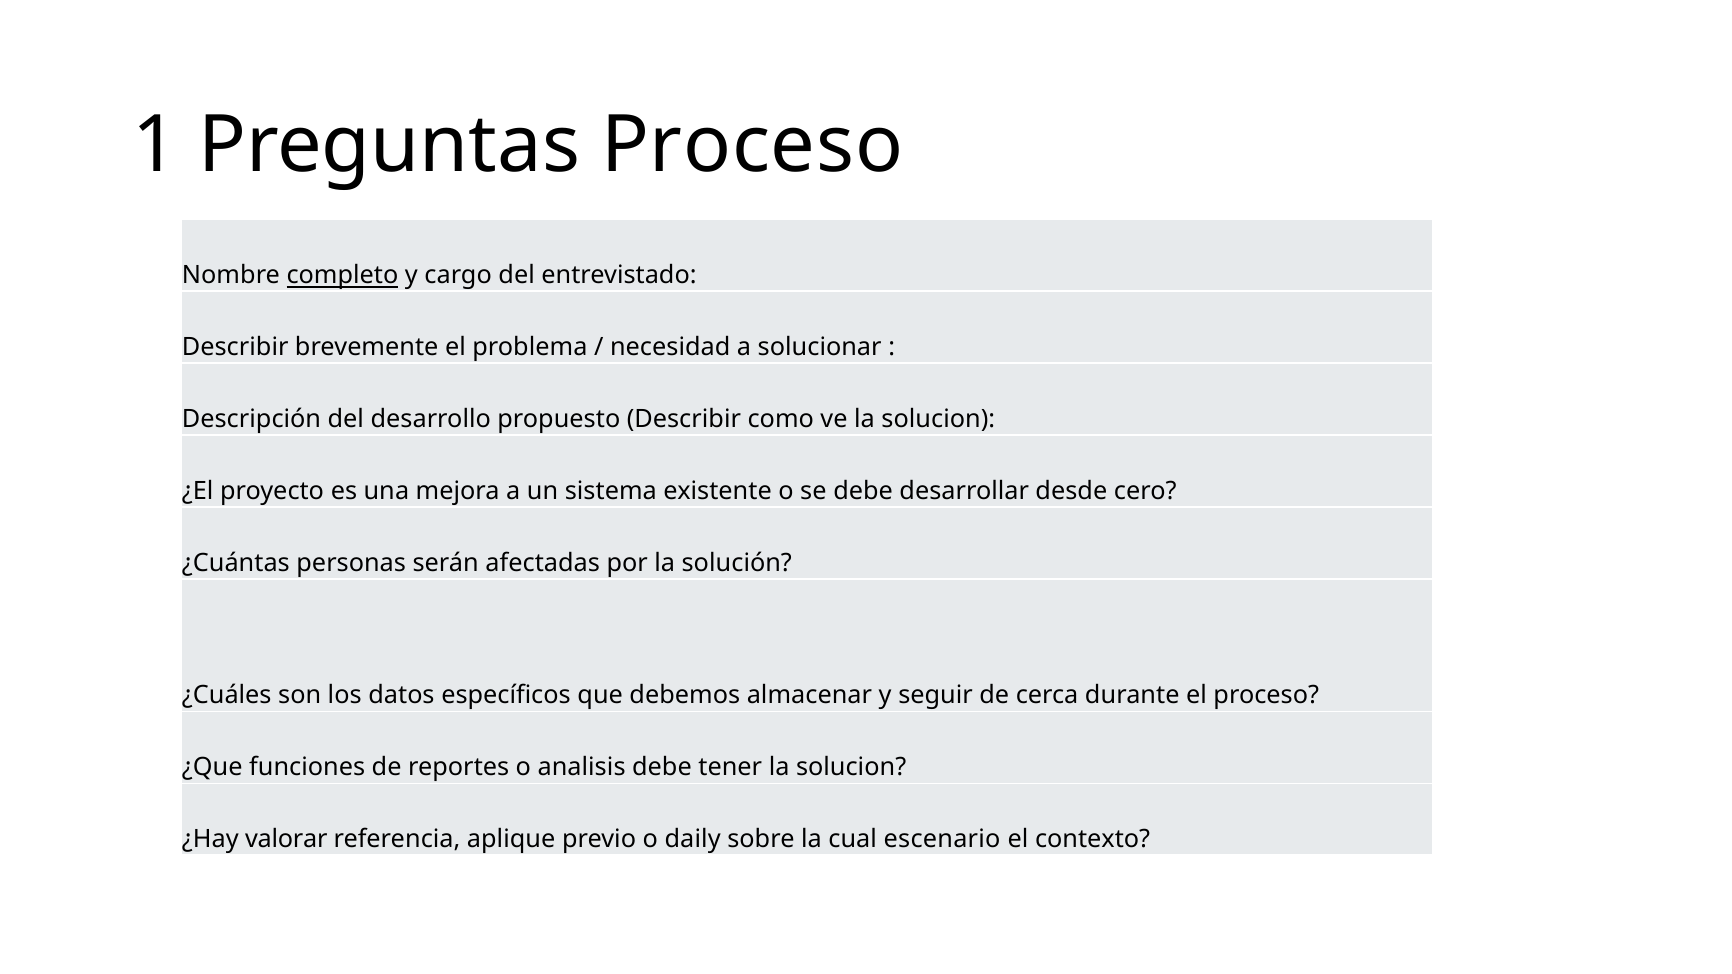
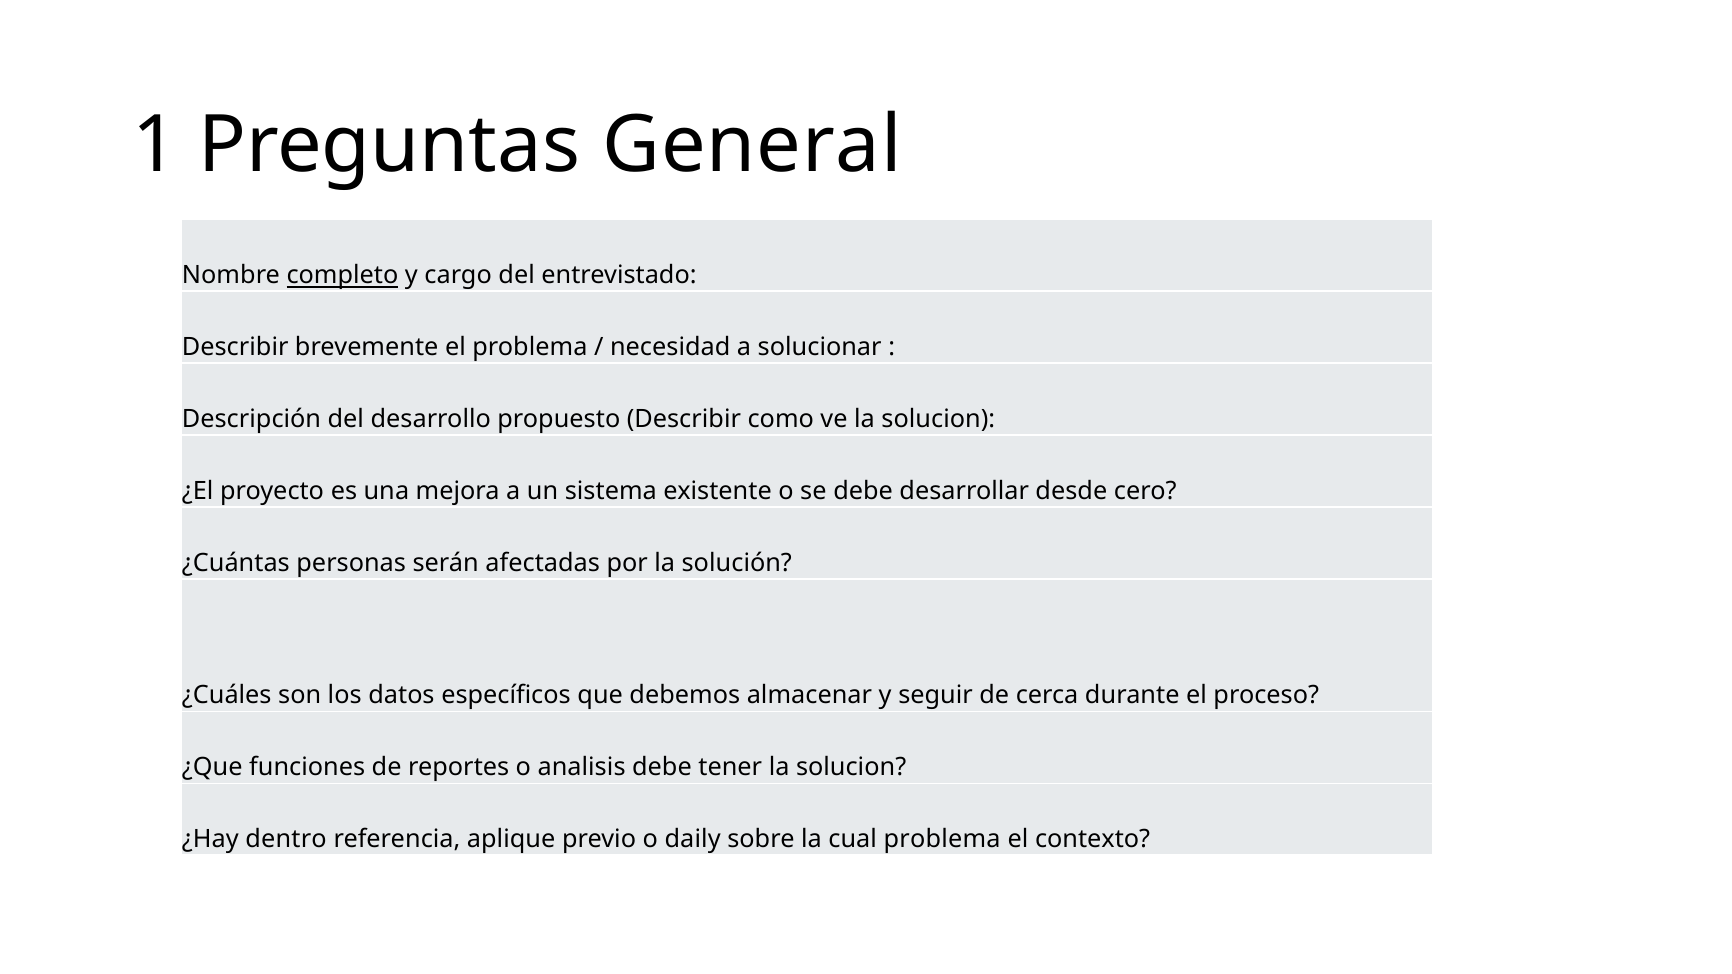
Preguntas Proceso: Proceso -> General
valorar: valorar -> dentro
cual escenario: escenario -> problema
